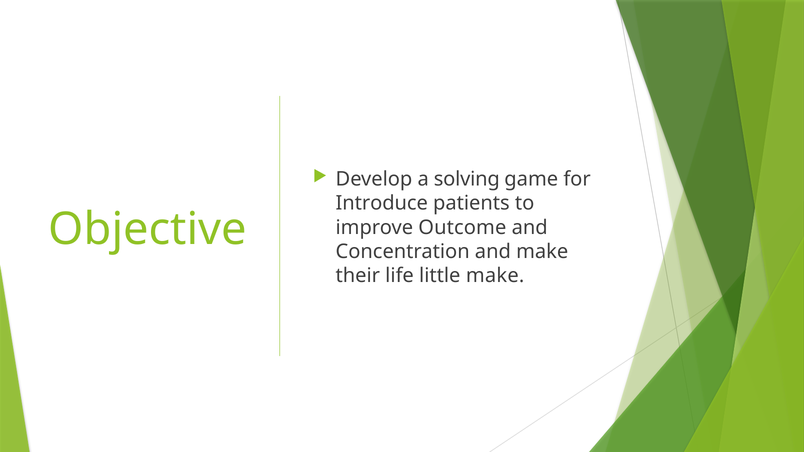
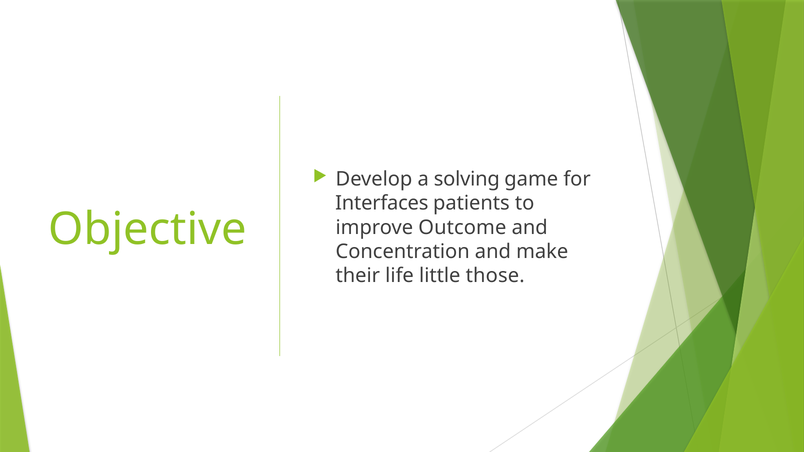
Introduce: Introduce -> Interfaces
little make: make -> those
